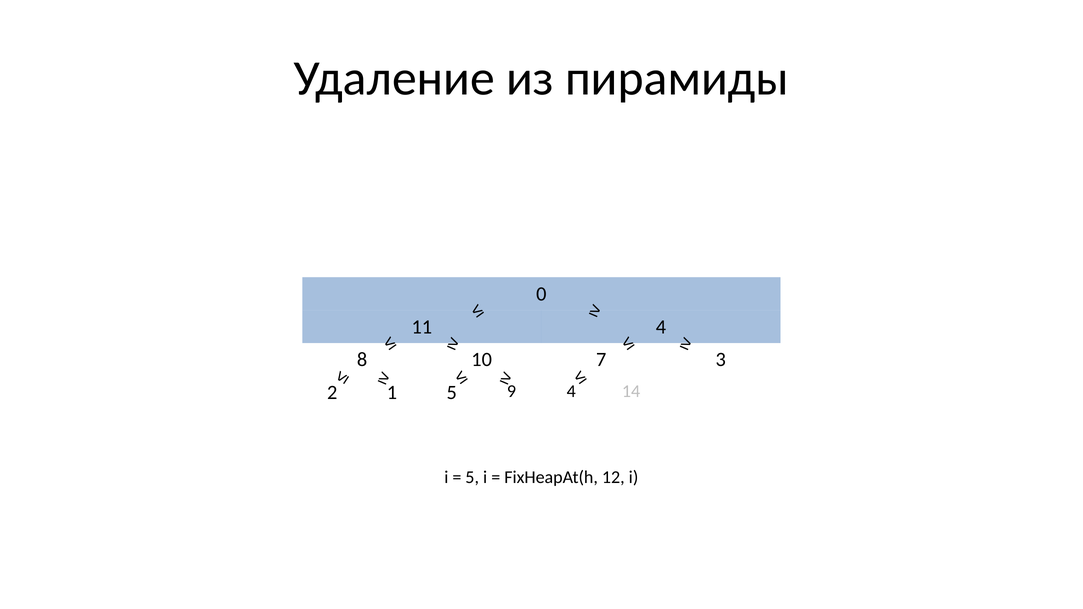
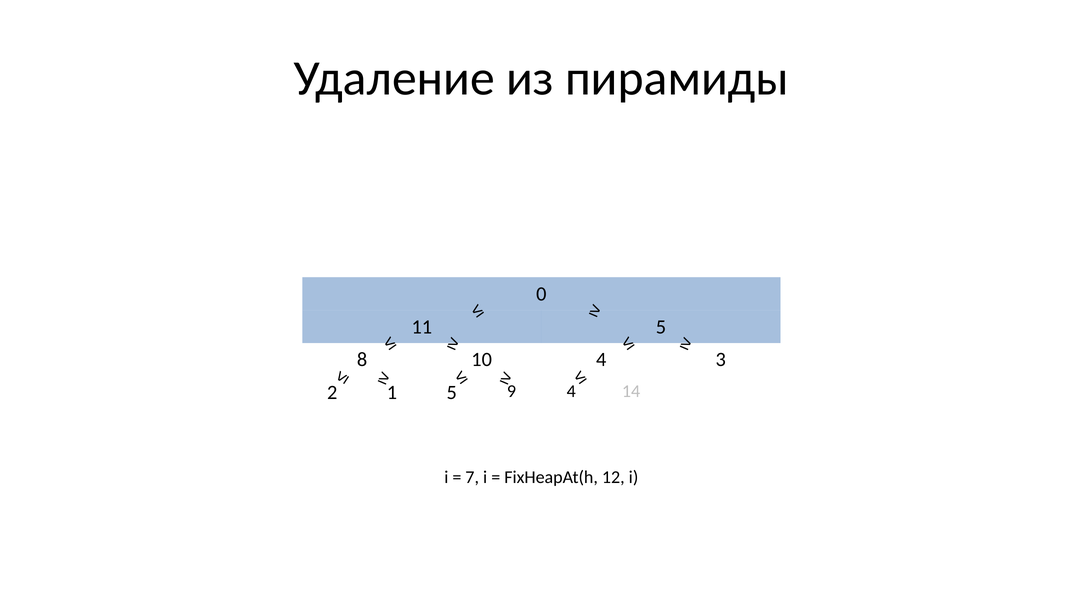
11 4: 4 -> 5
10 7: 7 -> 4
5 at (472, 478): 5 -> 7
